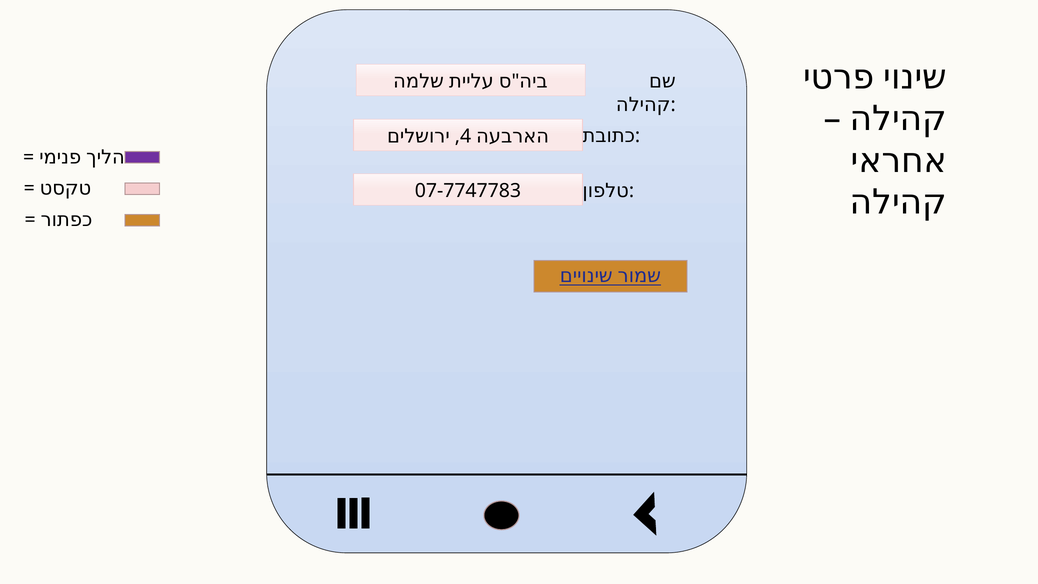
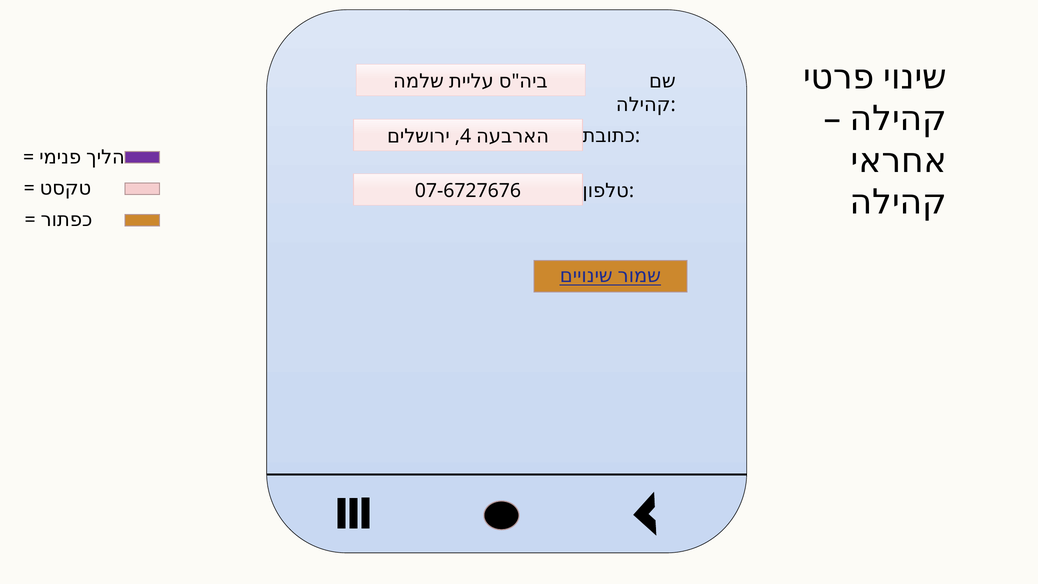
07-7747783: 07-7747783 -> 07-6727676
